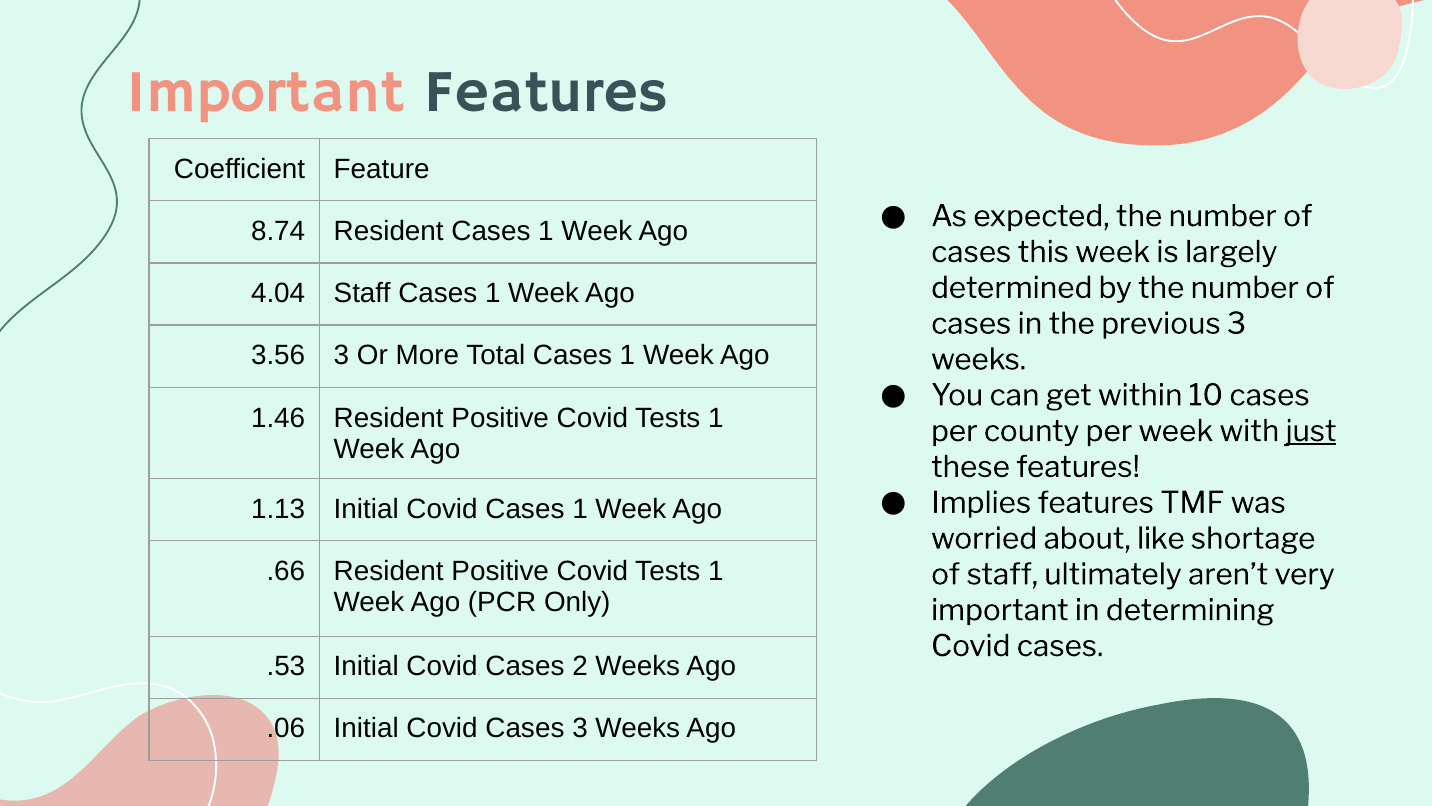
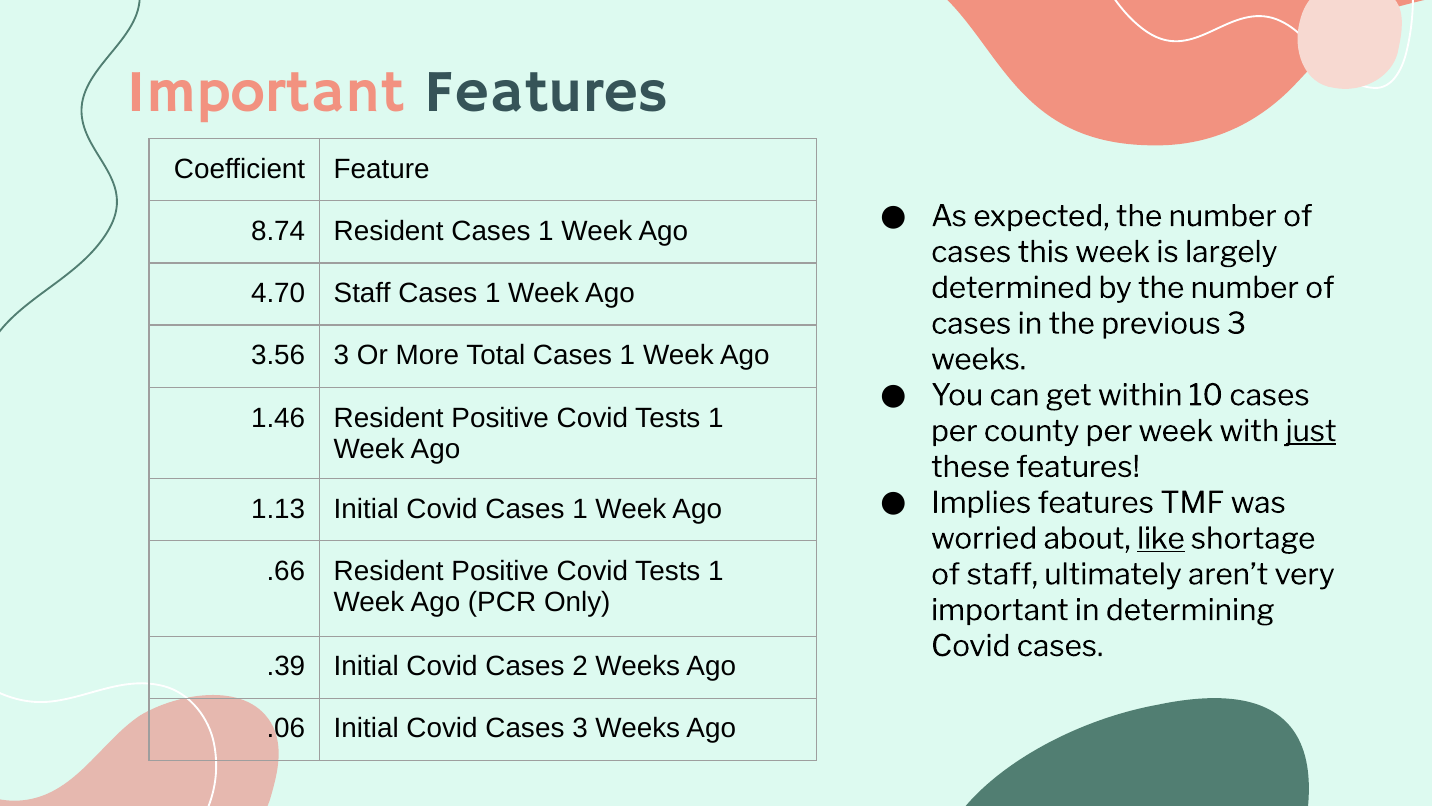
4.04: 4.04 -> 4.70
like underline: none -> present
.53: .53 -> .39
